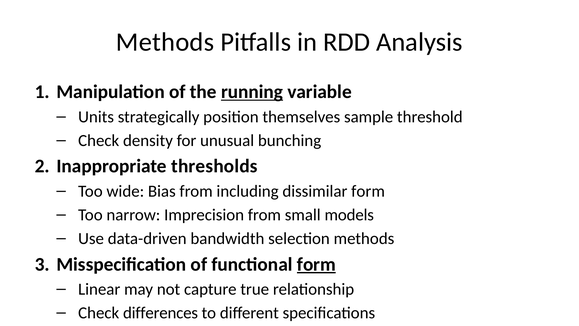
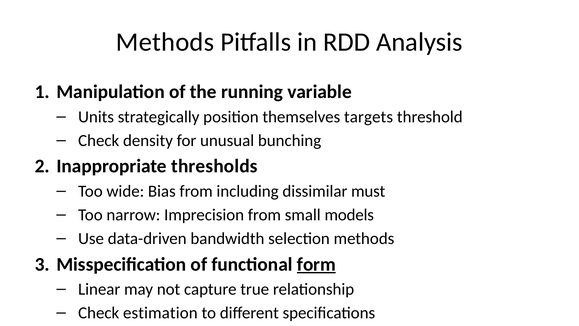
running underline: present -> none
sample: sample -> targets
dissimilar form: form -> must
differences: differences -> estimation
